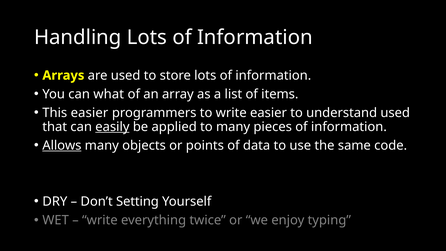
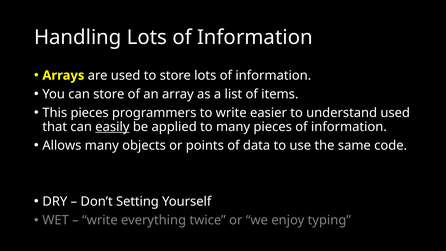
can what: what -> store
This easier: easier -> pieces
Allows underline: present -> none
